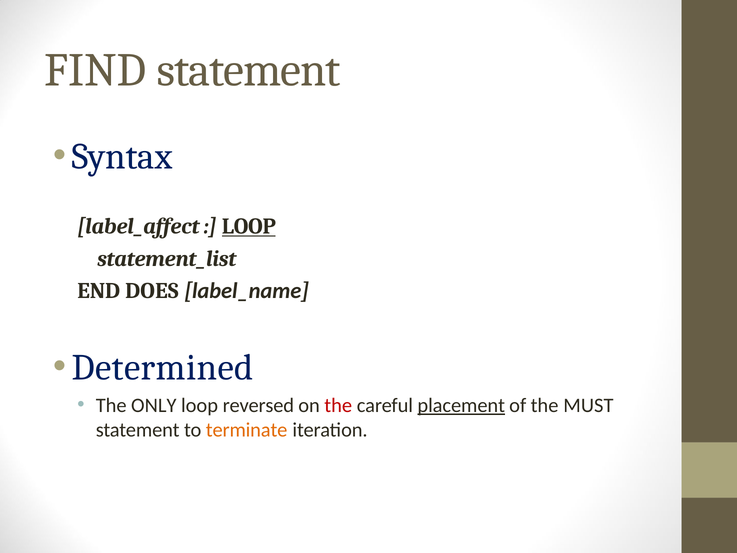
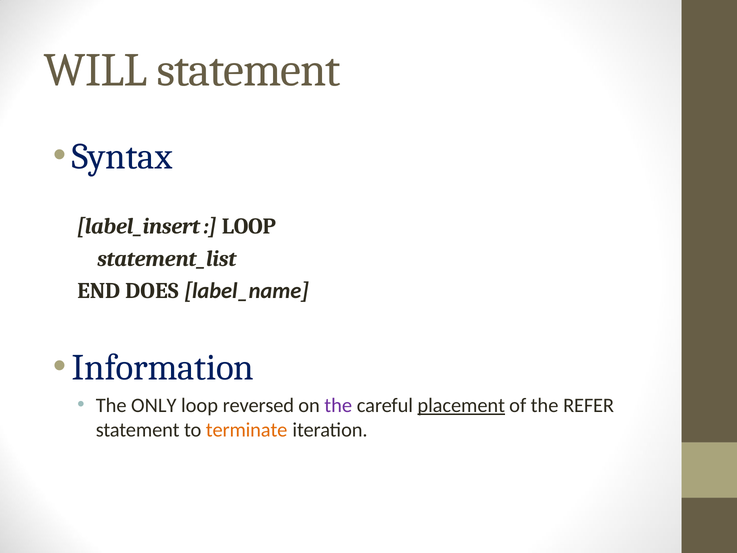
FIND: FIND -> WILL
label_affect: label_affect -> label_insert
LOOP at (249, 226) underline: present -> none
Determined: Determined -> Information
the at (338, 405) colour: red -> purple
MUST: MUST -> REFER
